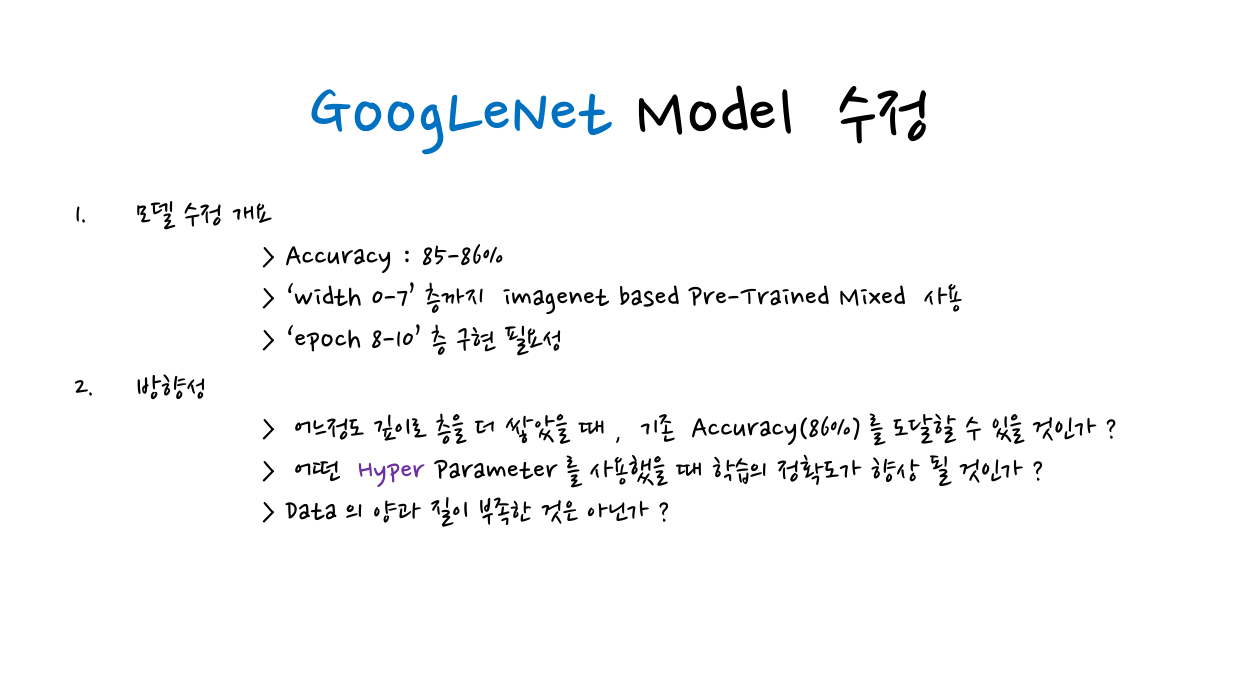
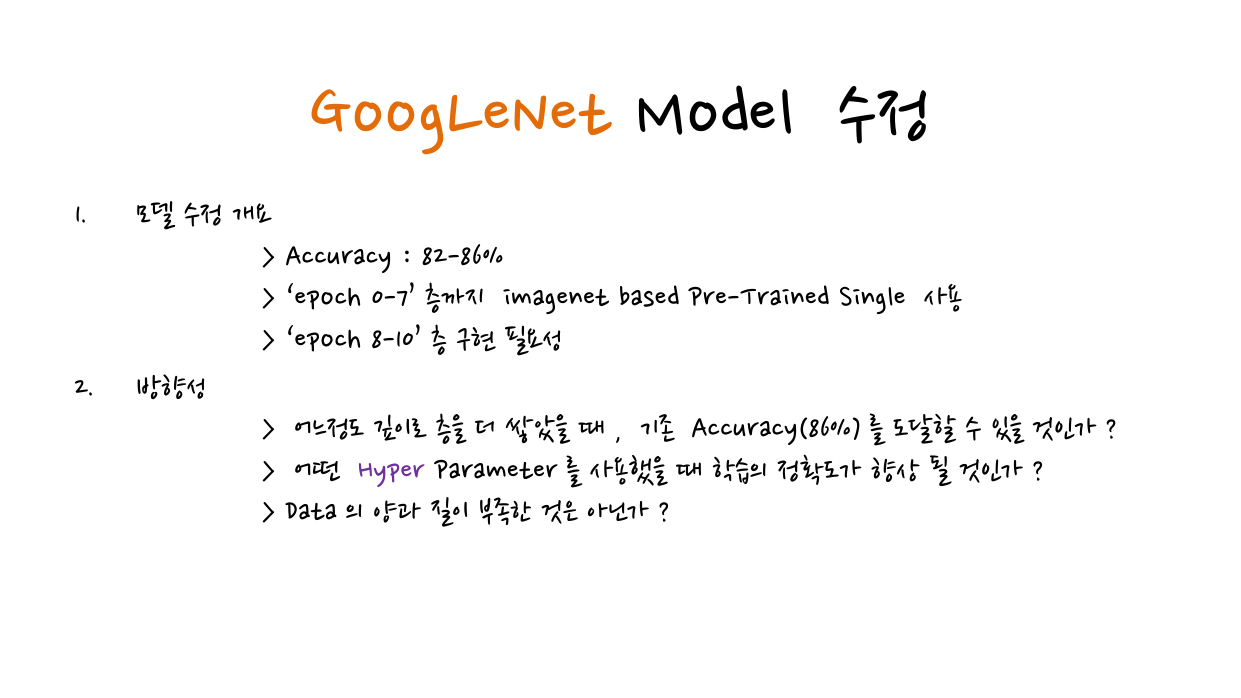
GoogLeNet colour: blue -> orange
85-86%: 85-86% -> 82-86%
width at (324, 298): width -> epoch
Mixed: Mixed -> Single
